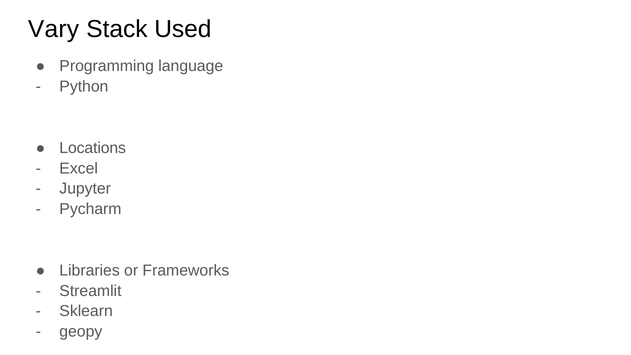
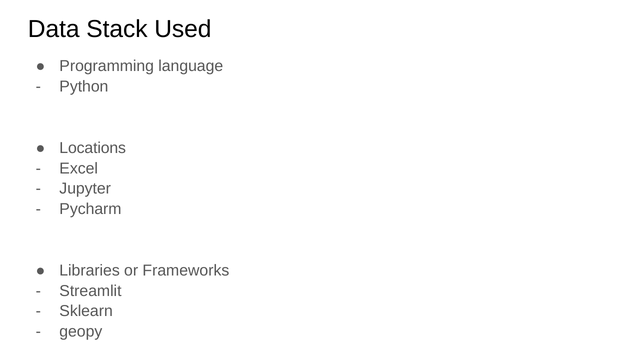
Vary: Vary -> Data
